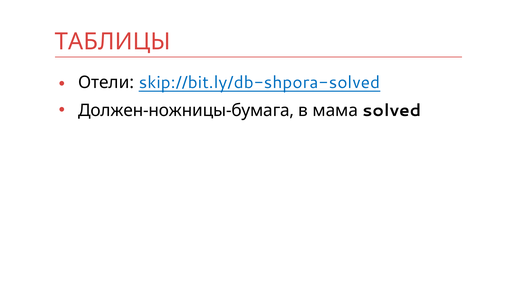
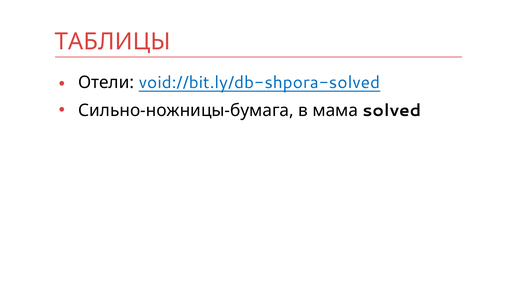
skip://bit.ly/db-shpora-solved: skip://bit.ly/db-shpora-solved -> void://bit.ly/db-shpora-solved
Должен-ножницы-бумага: Должен-ножницы-бумага -> Сильно-ножницы-бумага
